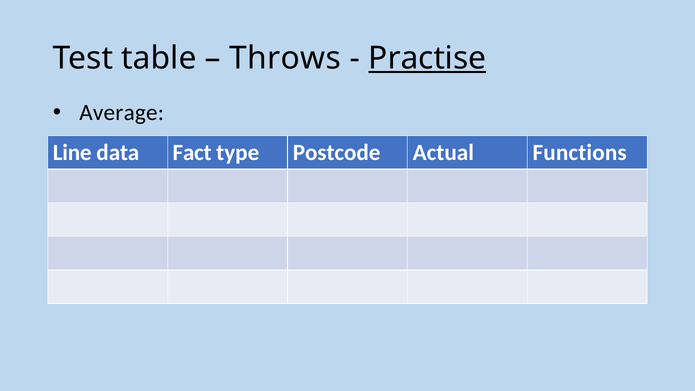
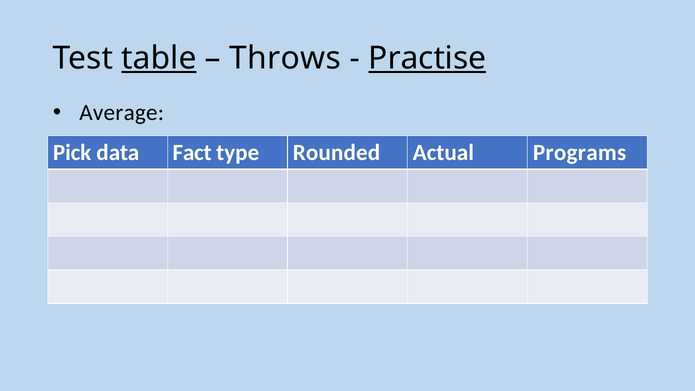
table underline: none -> present
Line: Line -> Pick
Postcode: Postcode -> Rounded
Functions: Functions -> Programs
